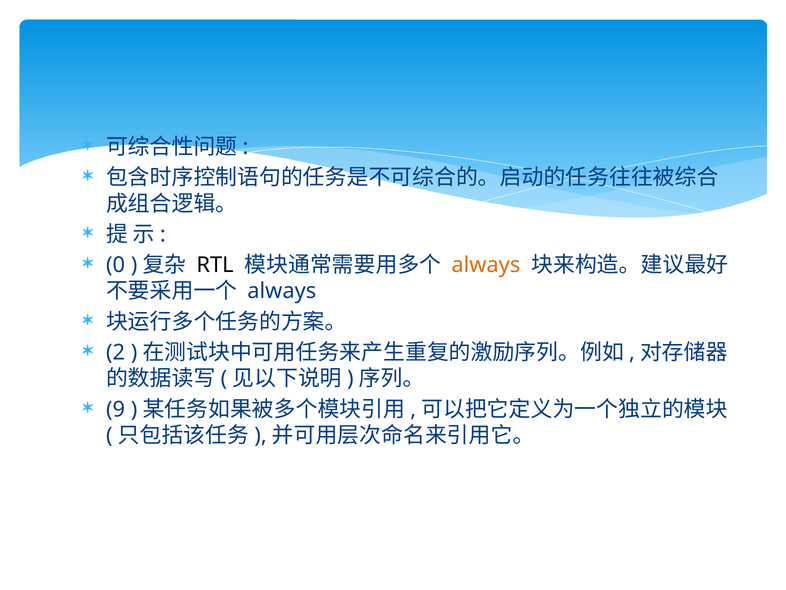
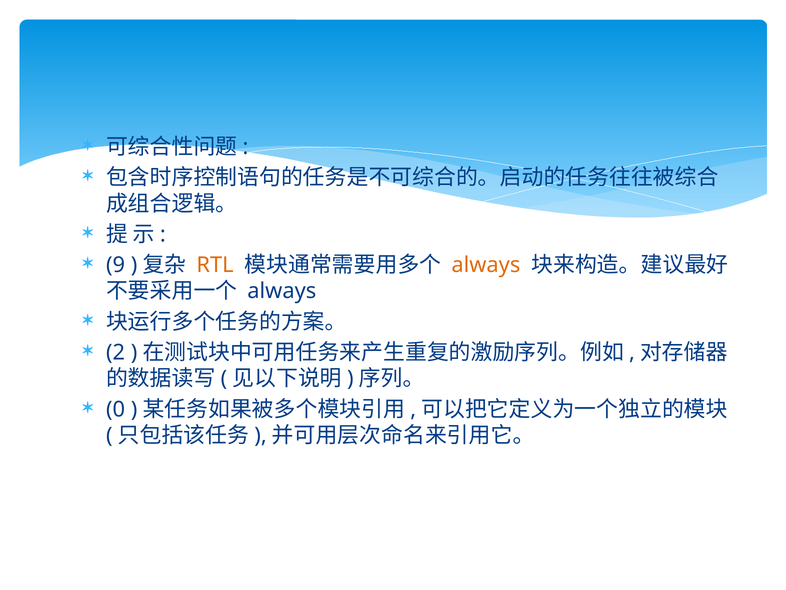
0: 0 -> 9
RTL colour: black -> orange
9: 9 -> 0
